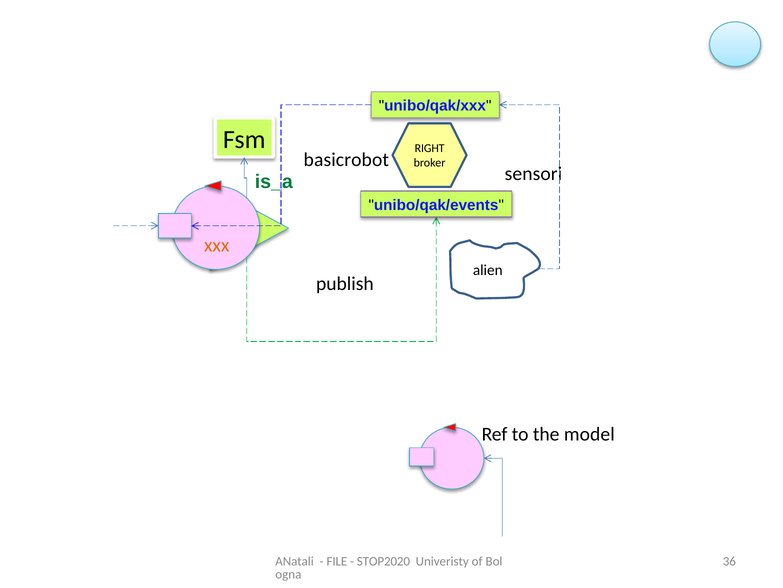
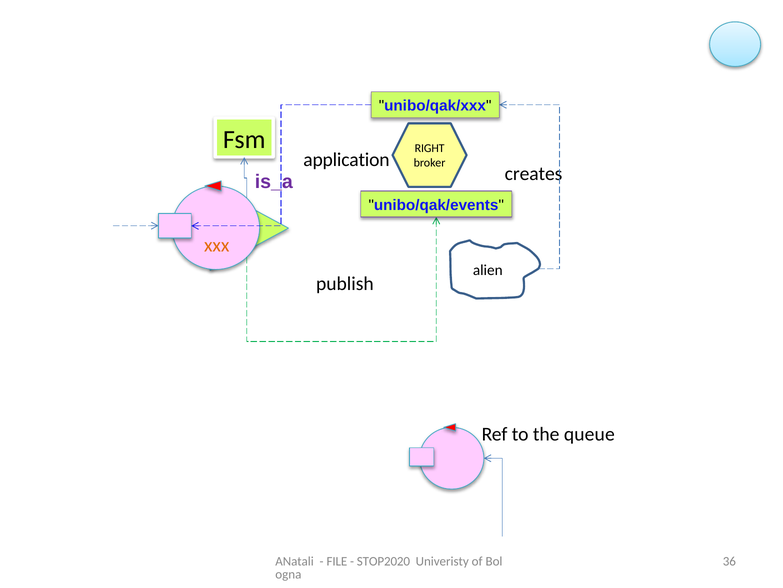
basicrobot: basicrobot -> application
sensori: sensori -> creates
is_a colour: green -> purple
model: model -> queue
